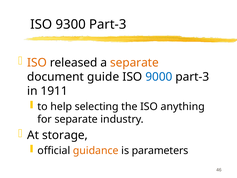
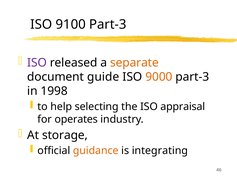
9300: 9300 -> 9100
ISO at (37, 63) colour: orange -> purple
9000 colour: blue -> orange
1911: 1911 -> 1998
anything: anything -> appraisal
for separate: separate -> operates
parameters: parameters -> integrating
